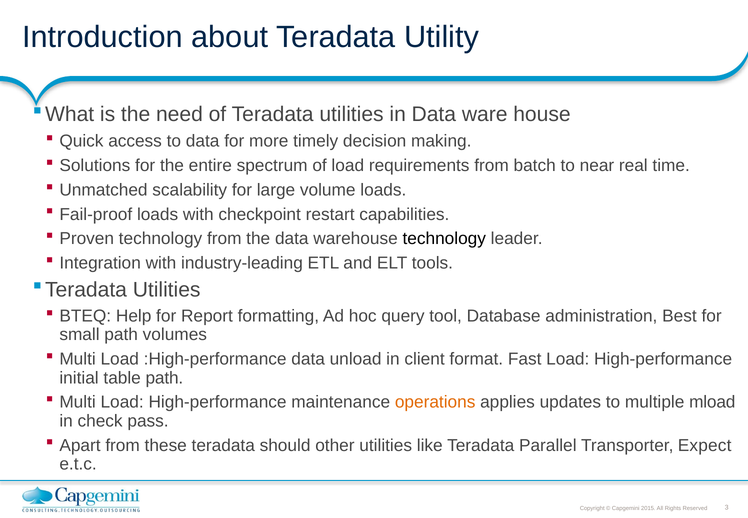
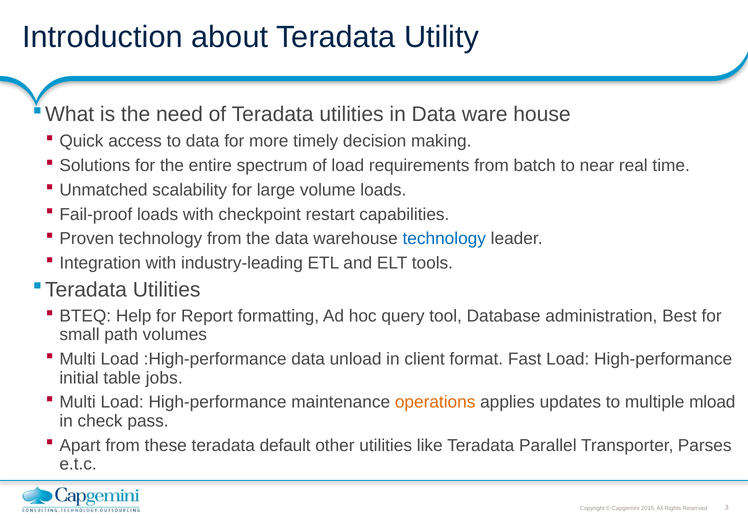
technology at (444, 239) colour: black -> blue
table path: path -> jobs
should: should -> default
Expect: Expect -> Parses
